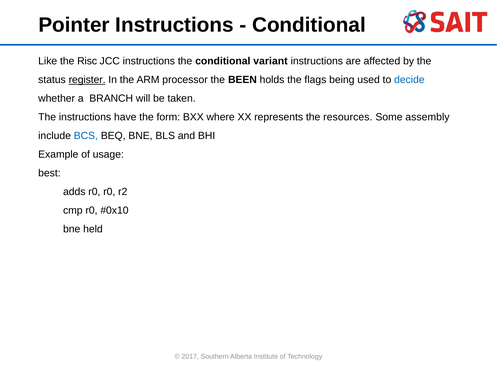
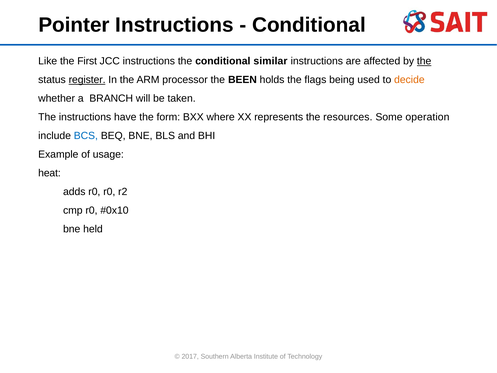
Risc: Risc -> First
variant: variant -> similar
the at (424, 61) underline: none -> present
decide colour: blue -> orange
assembly: assembly -> operation
best: best -> heat
